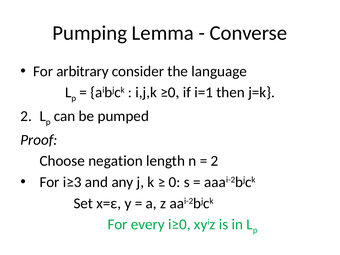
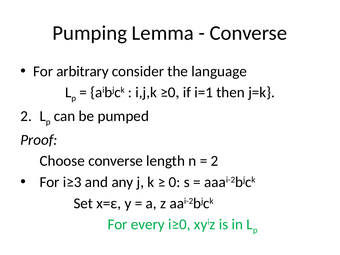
Choose negation: negation -> converse
